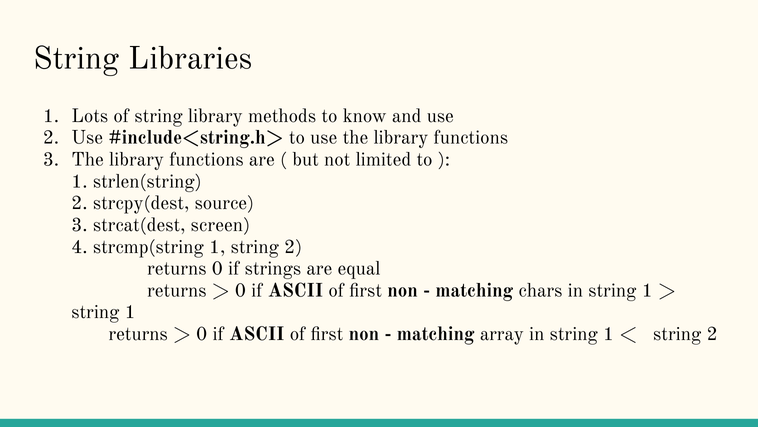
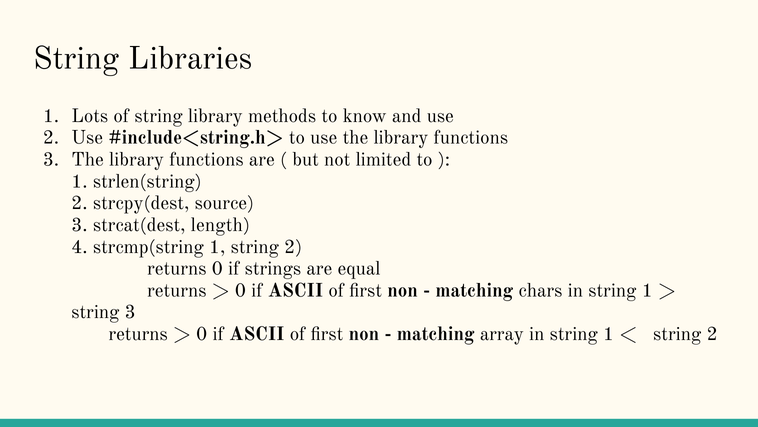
screen: screen -> length
1 at (130, 312): 1 -> 3
